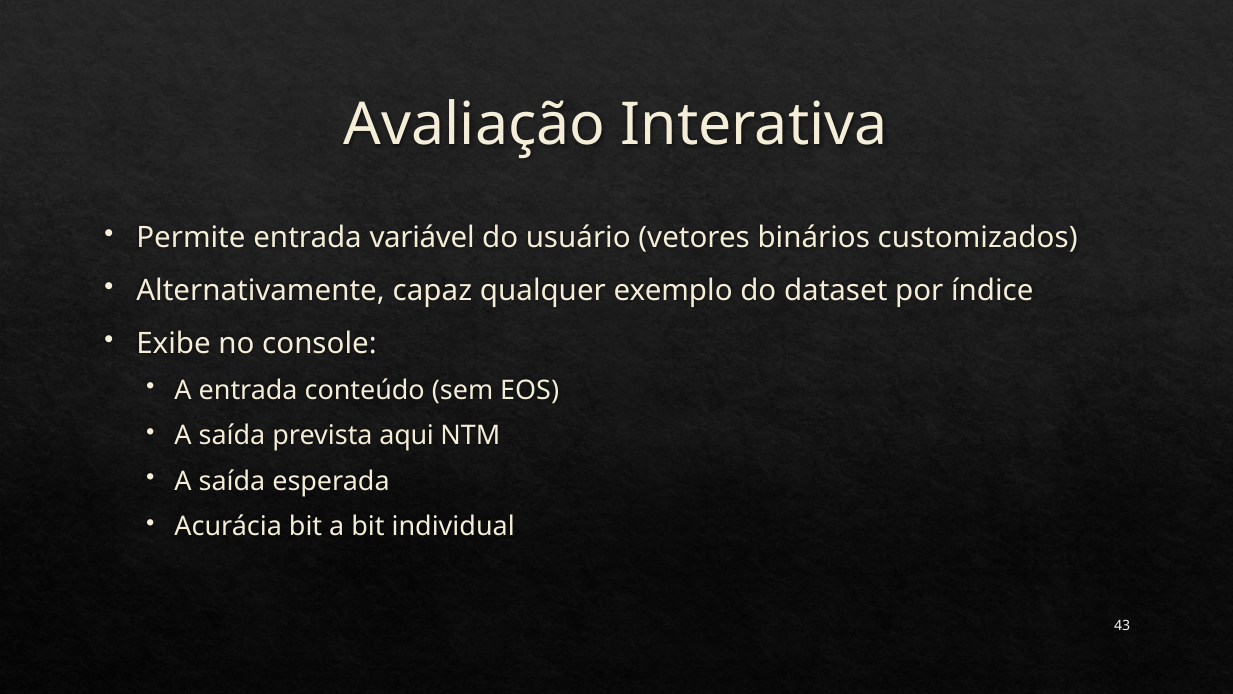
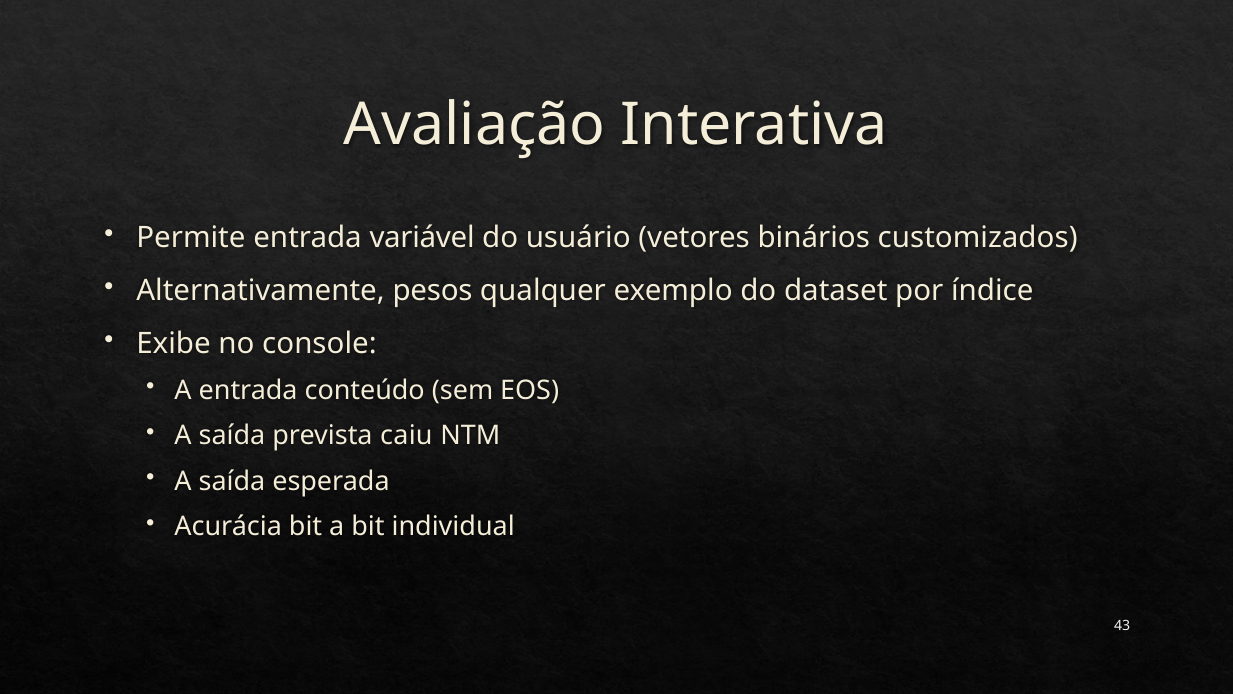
capaz: capaz -> pesos
aqui: aqui -> caiu
